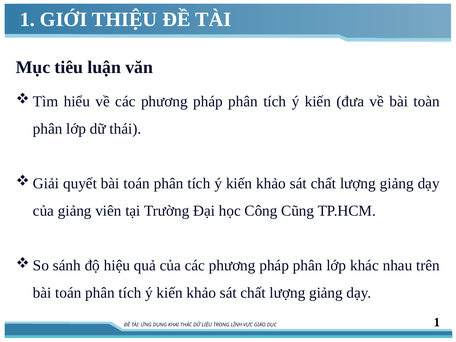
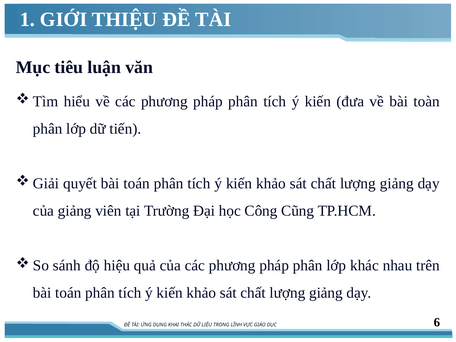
thái: thái -> tiến
1 at (437, 322): 1 -> 6
